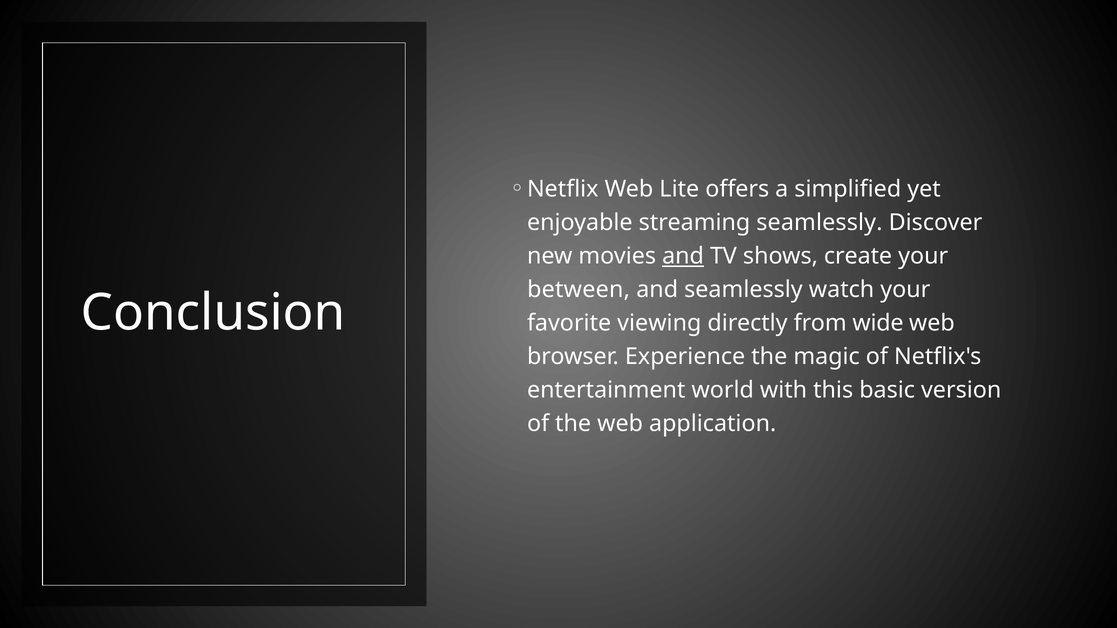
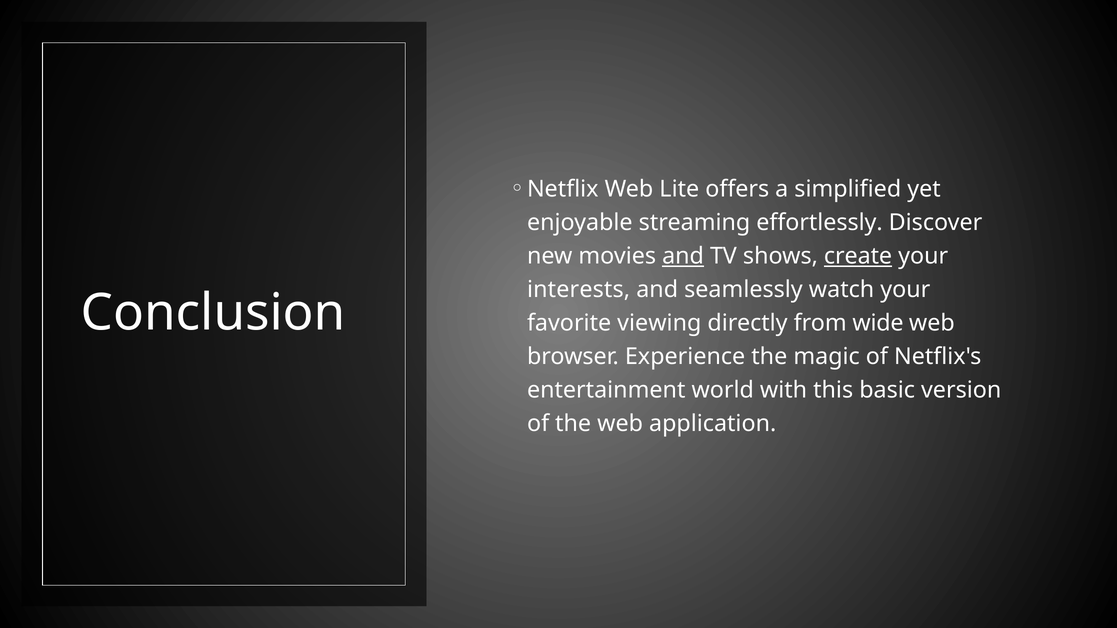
streaming seamlessly: seamlessly -> effortlessly
create underline: none -> present
between: between -> interests
